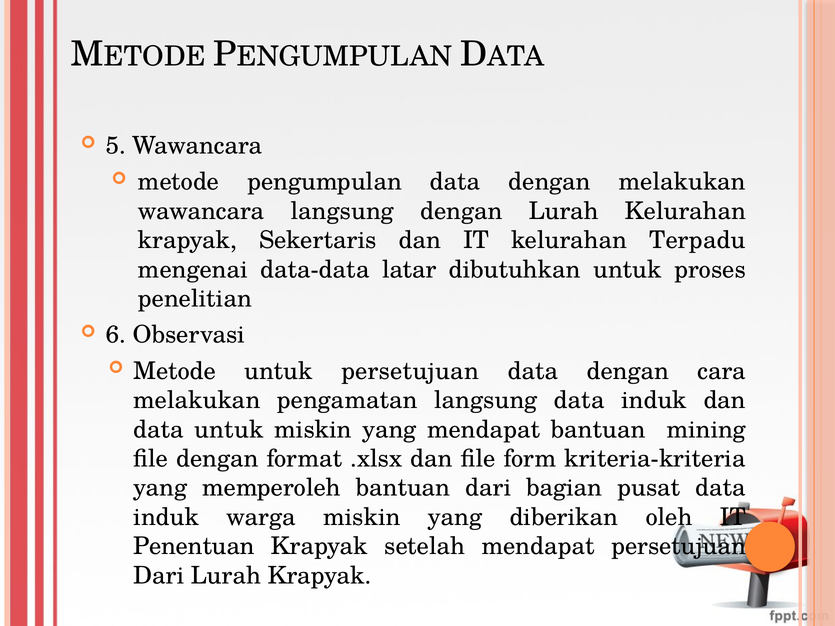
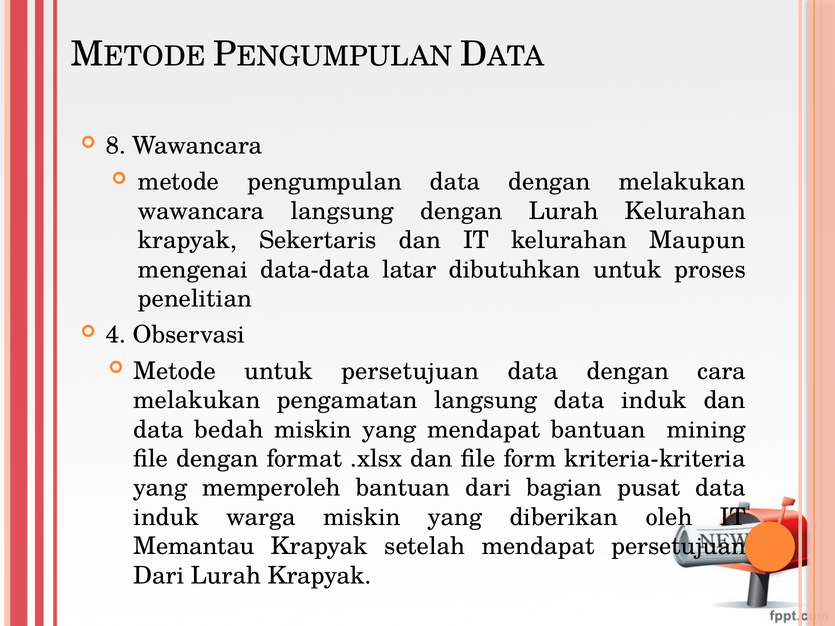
5: 5 -> 8
Terpadu: Terpadu -> Maupun
6: 6 -> 4
data untuk: untuk -> bedah
Penentuan: Penentuan -> Memantau
